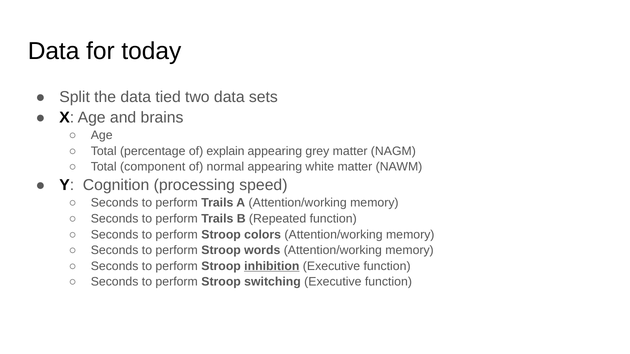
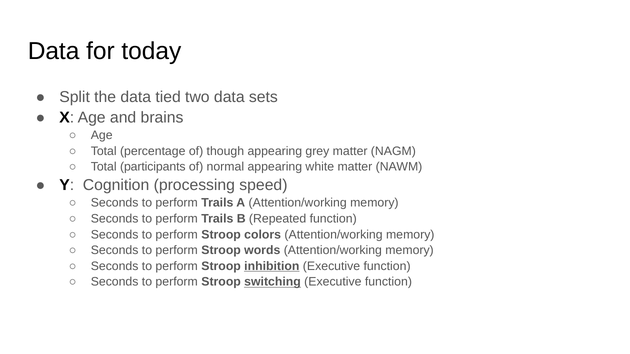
explain: explain -> though
component: component -> participants
switching underline: none -> present
